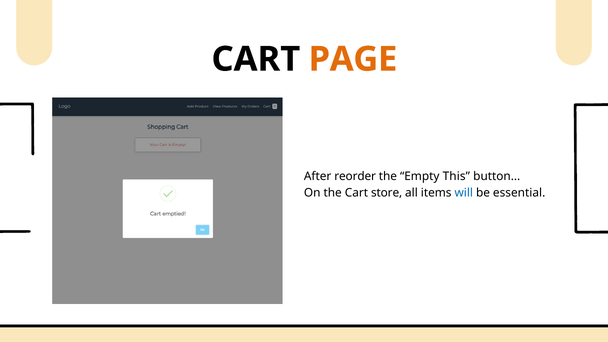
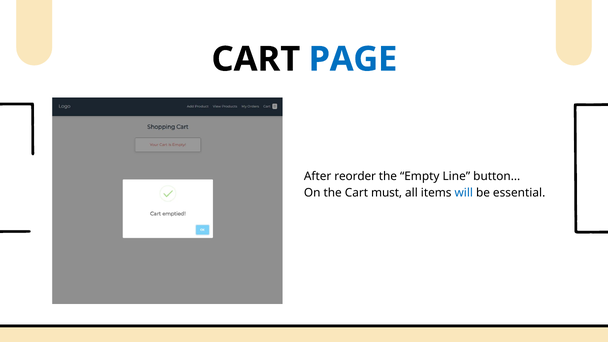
PAGE colour: orange -> blue
This: This -> Line
store: store -> must
